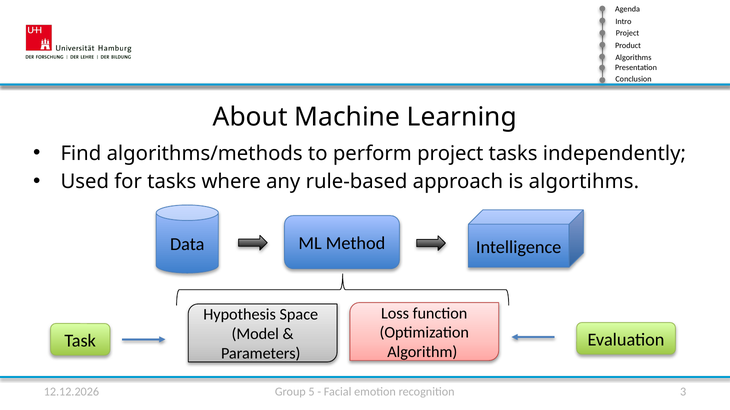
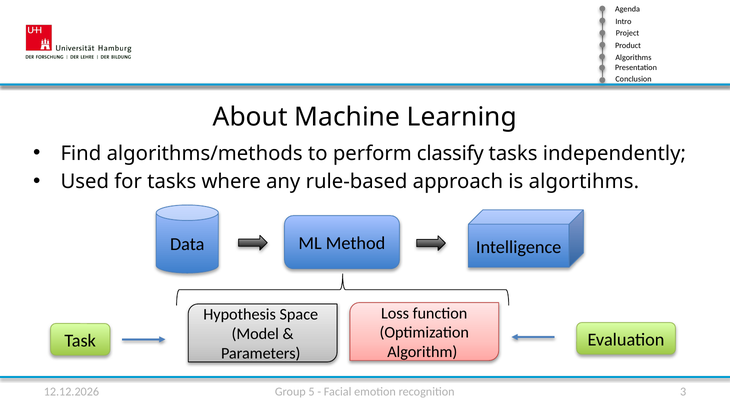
perform project: project -> classify
